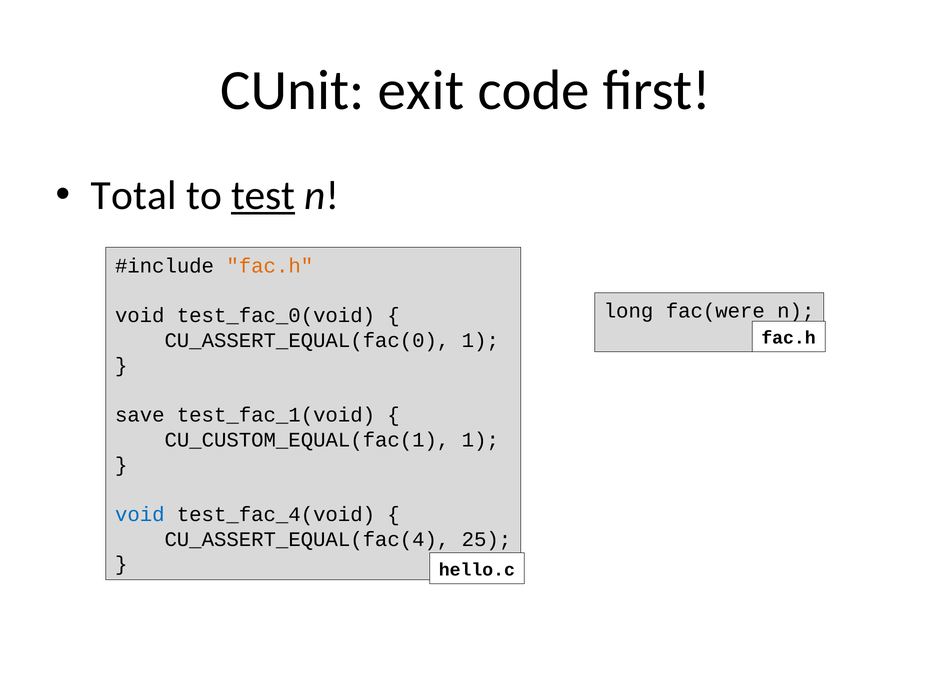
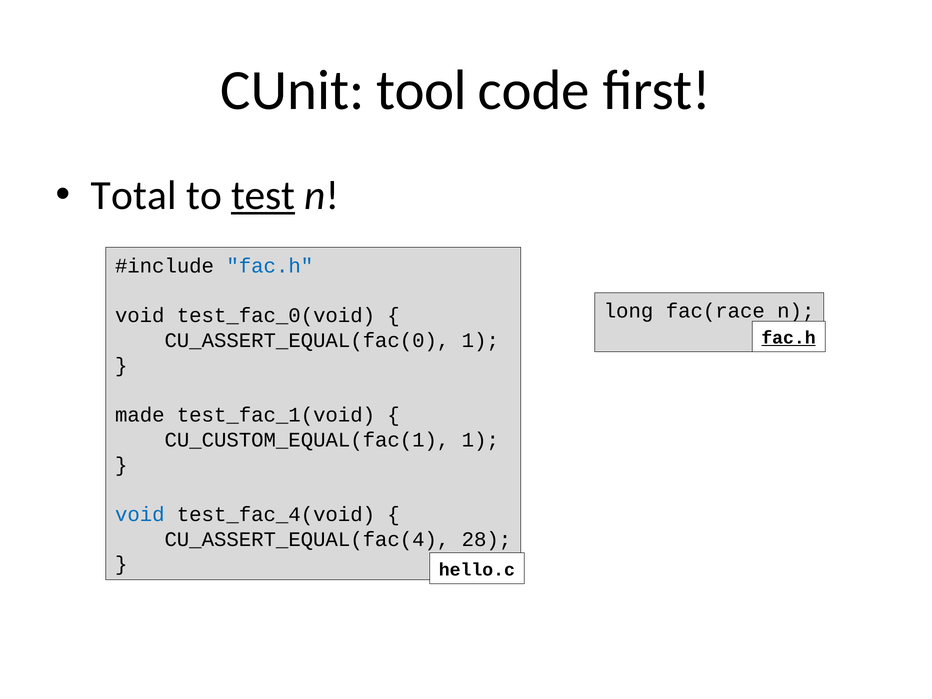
exit: exit -> tool
fac.h at (270, 266) colour: orange -> blue
fac(were: fac(were -> fac(race
fac.h at (789, 338) underline: none -> present
save: save -> made
25: 25 -> 28
